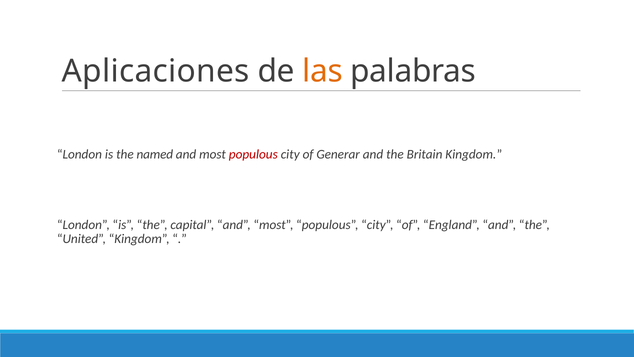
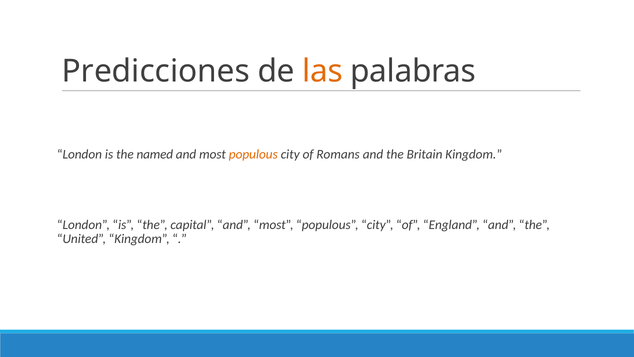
Aplicaciones: Aplicaciones -> Predicciones
populous at (253, 154) colour: red -> orange
Generar: Generar -> Romans
